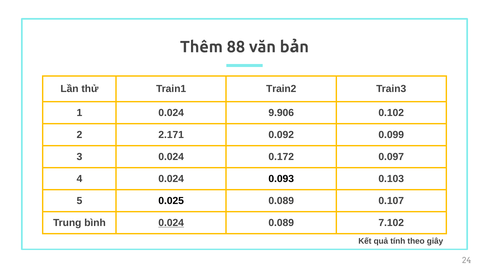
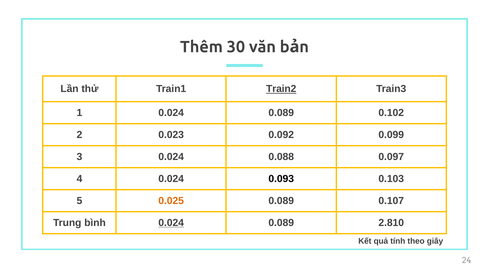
88: 88 -> 30
Train2 underline: none -> present
1 0.024 9.906: 9.906 -> 0.089
2.171: 2.171 -> 0.023
0.172: 0.172 -> 0.088
0.025 colour: black -> orange
7.102: 7.102 -> 2.810
